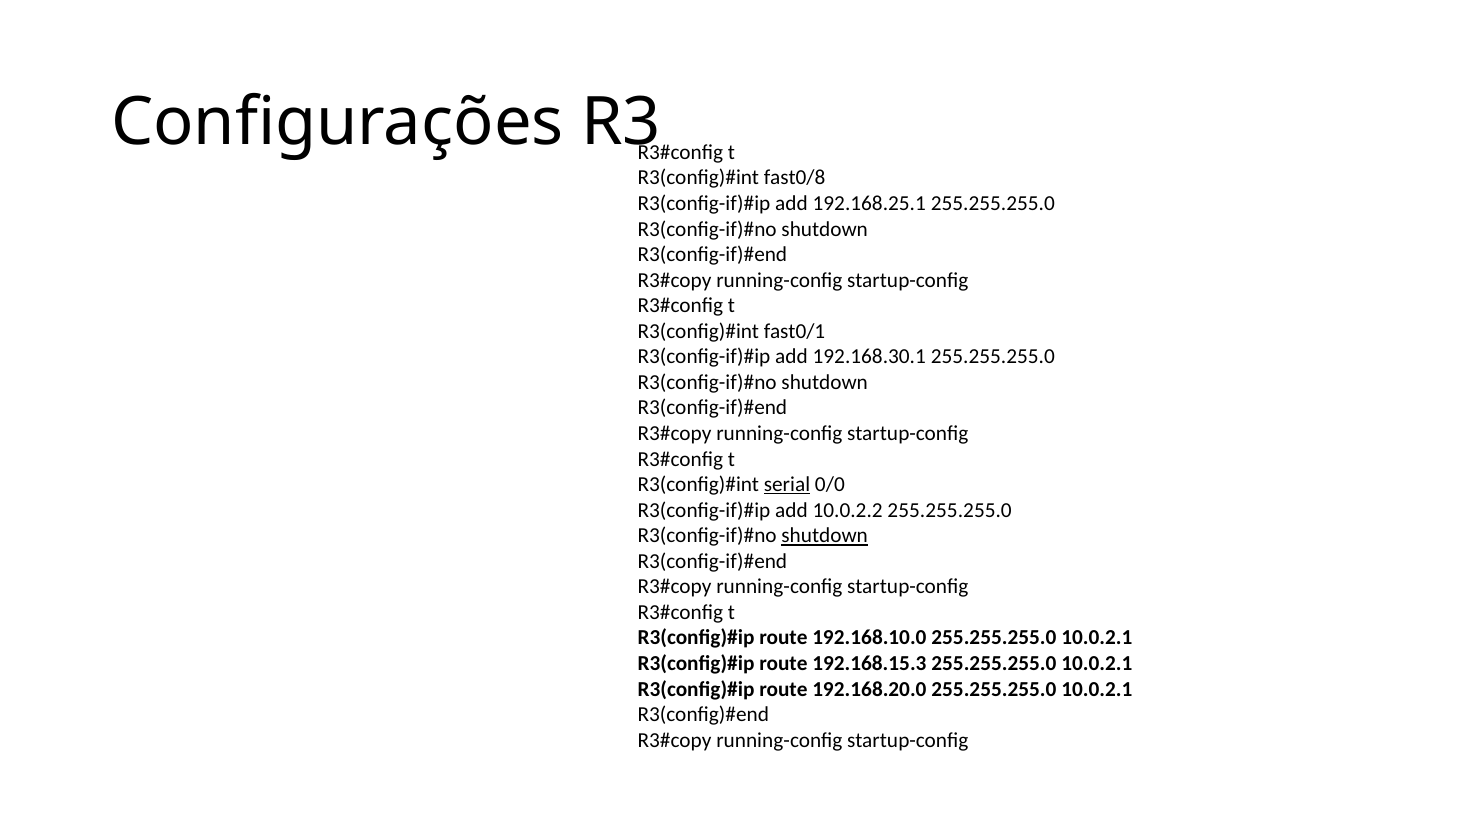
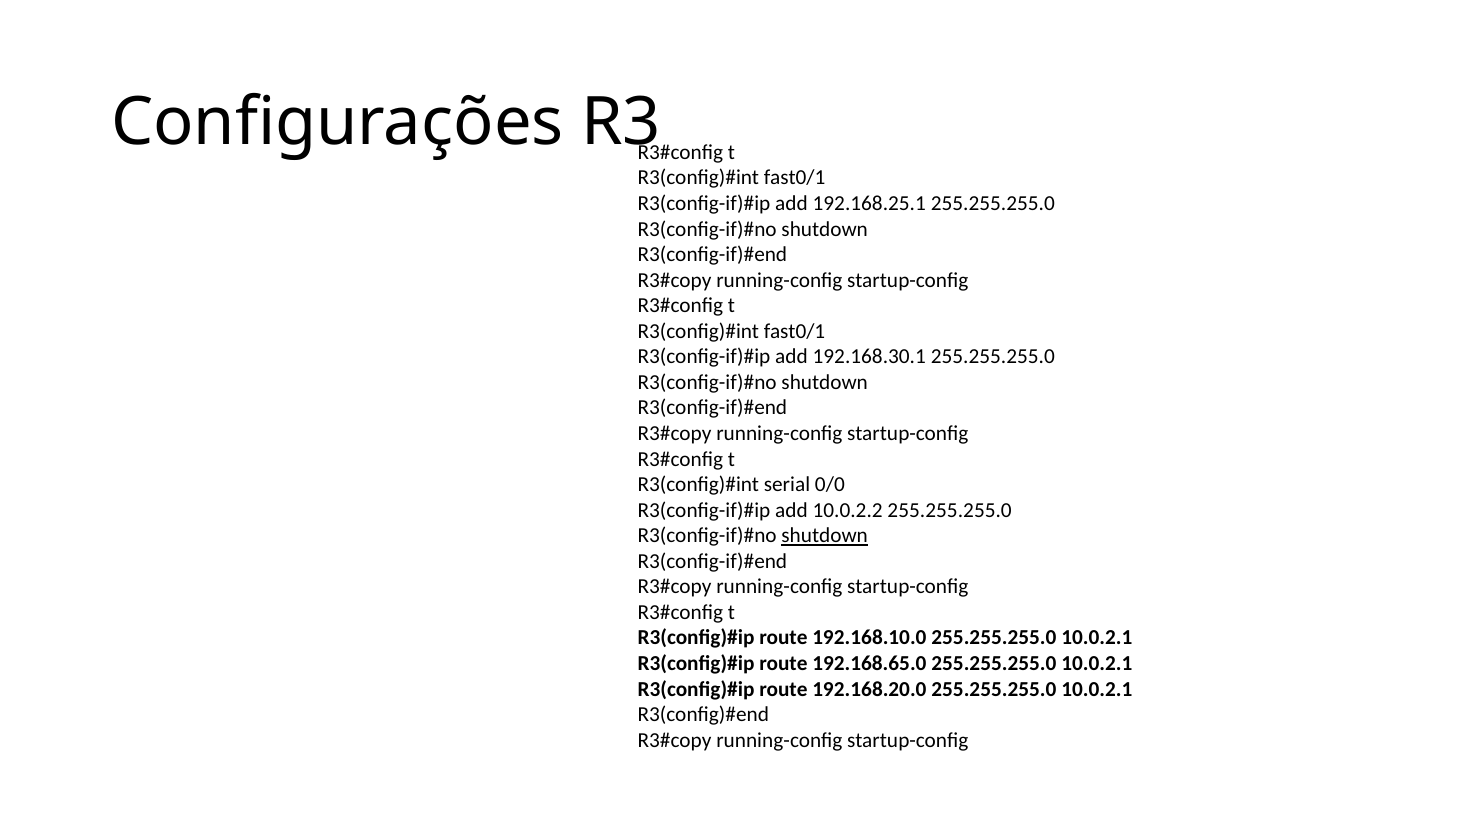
fast0/8 at (795, 178): fast0/8 -> fast0/1
serial underline: present -> none
192.168.15.3: 192.168.15.3 -> 192.168.65.0
